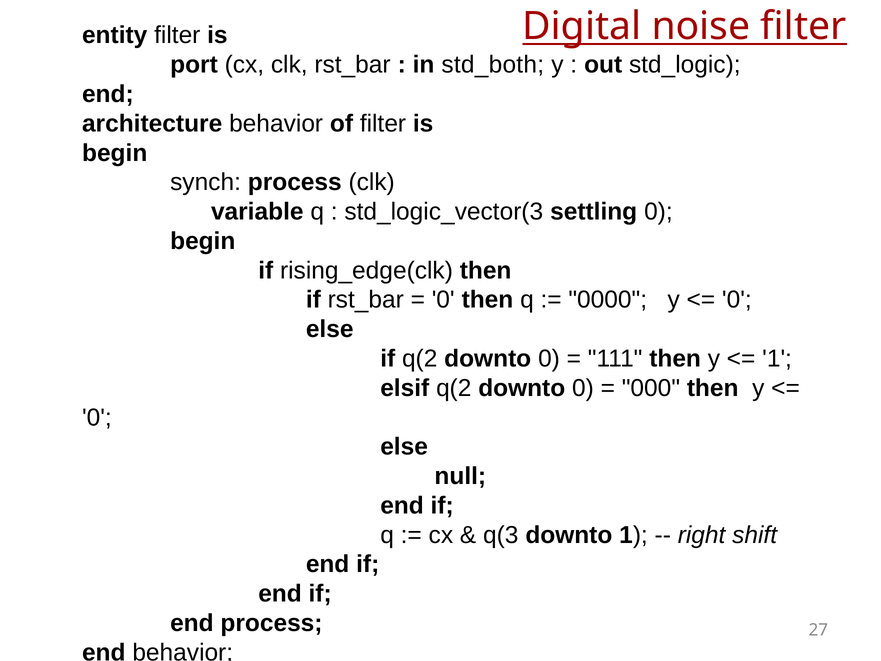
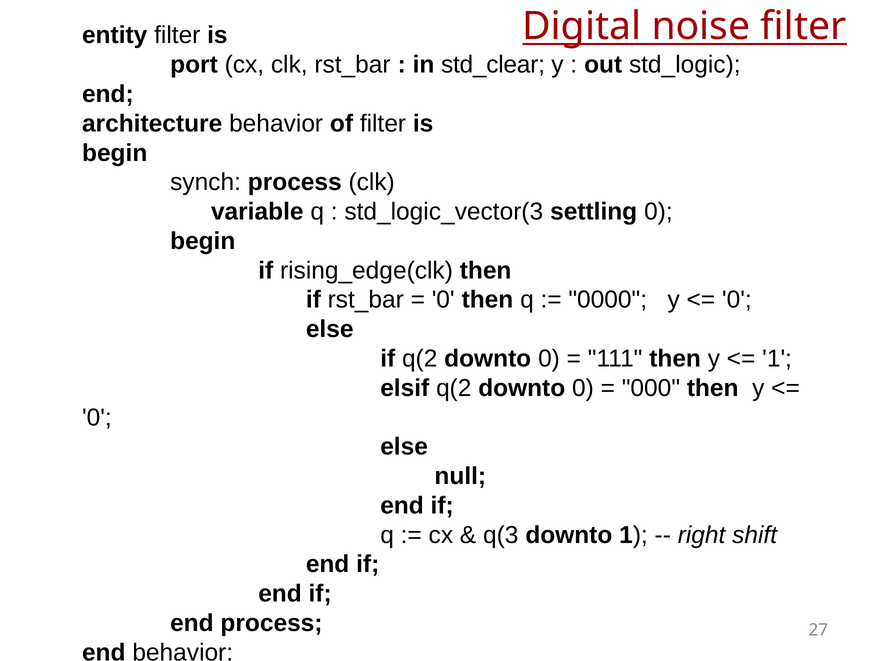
std_both: std_both -> std_clear
